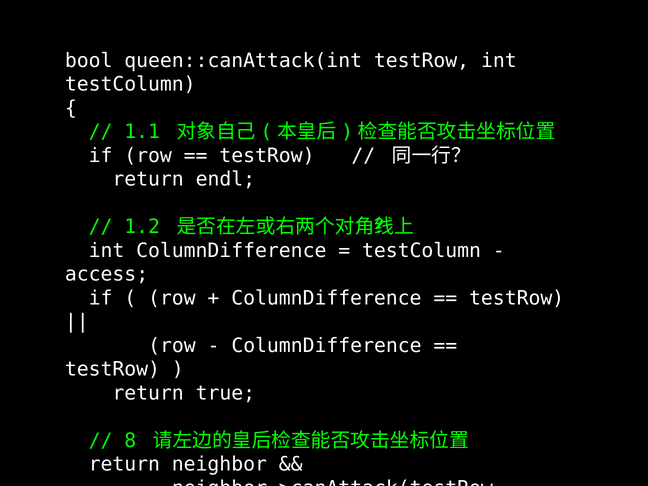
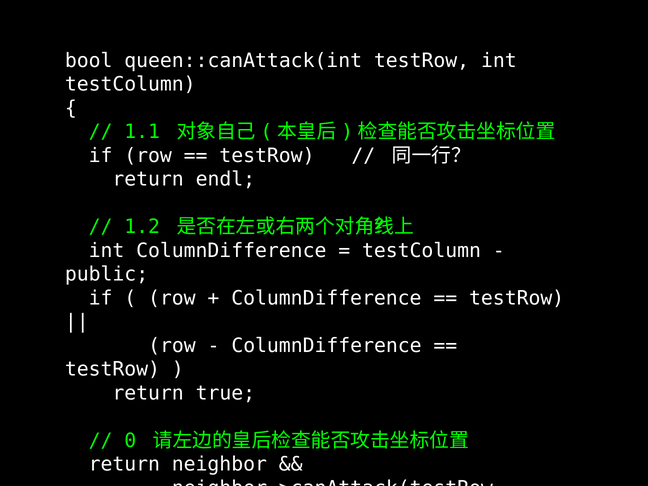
access: access -> public
8: 8 -> 0
